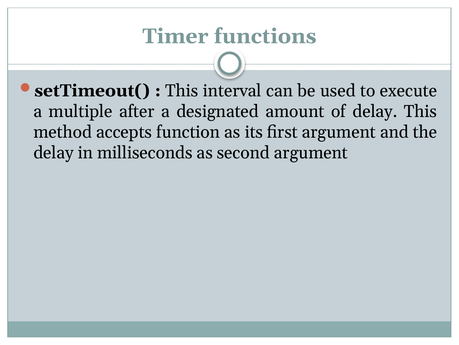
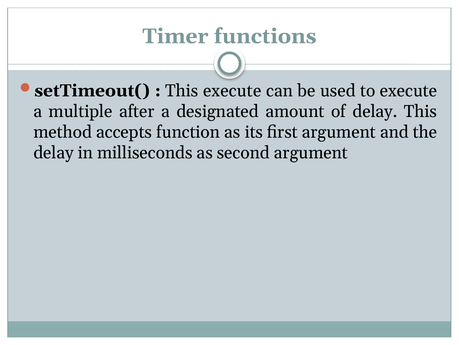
This interval: interval -> execute
